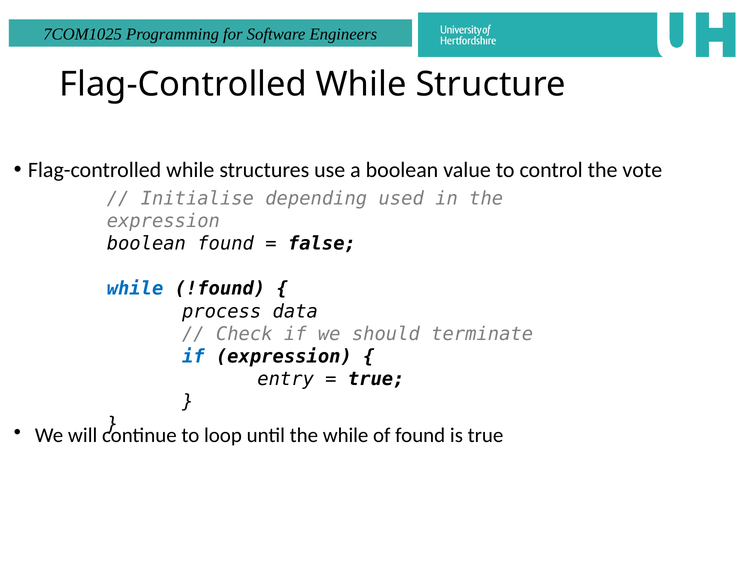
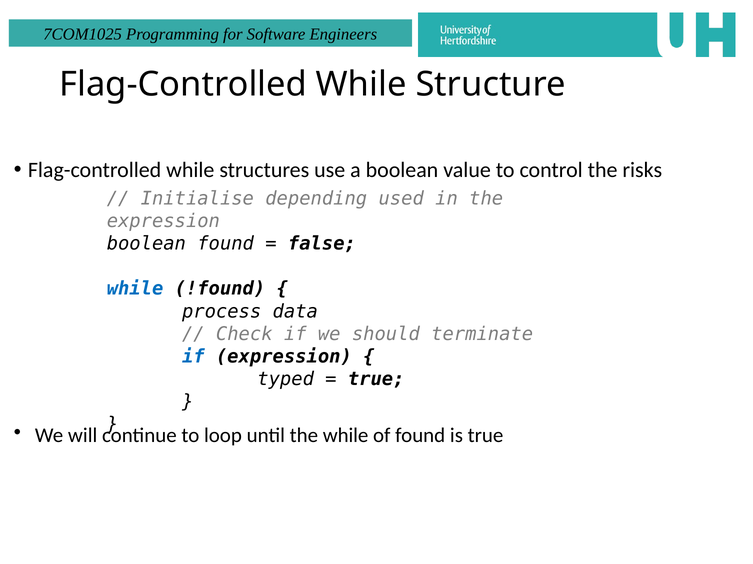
vote: vote -> risks
entry: entry -> typed
